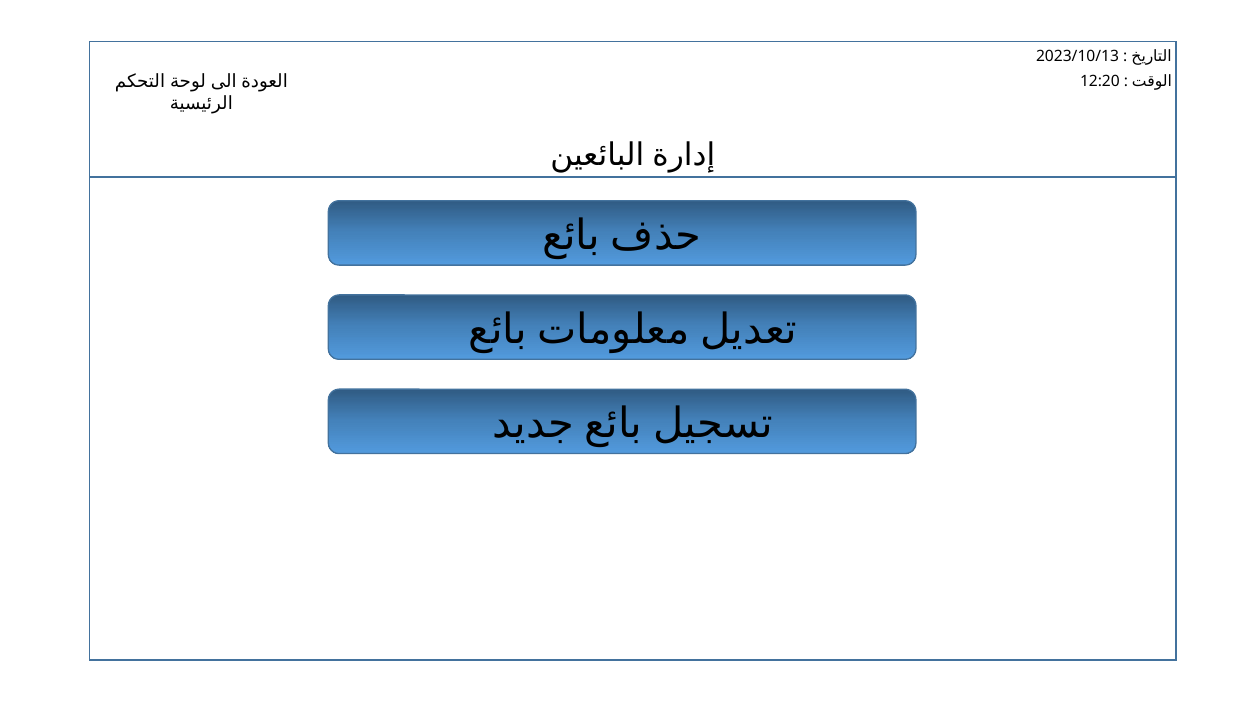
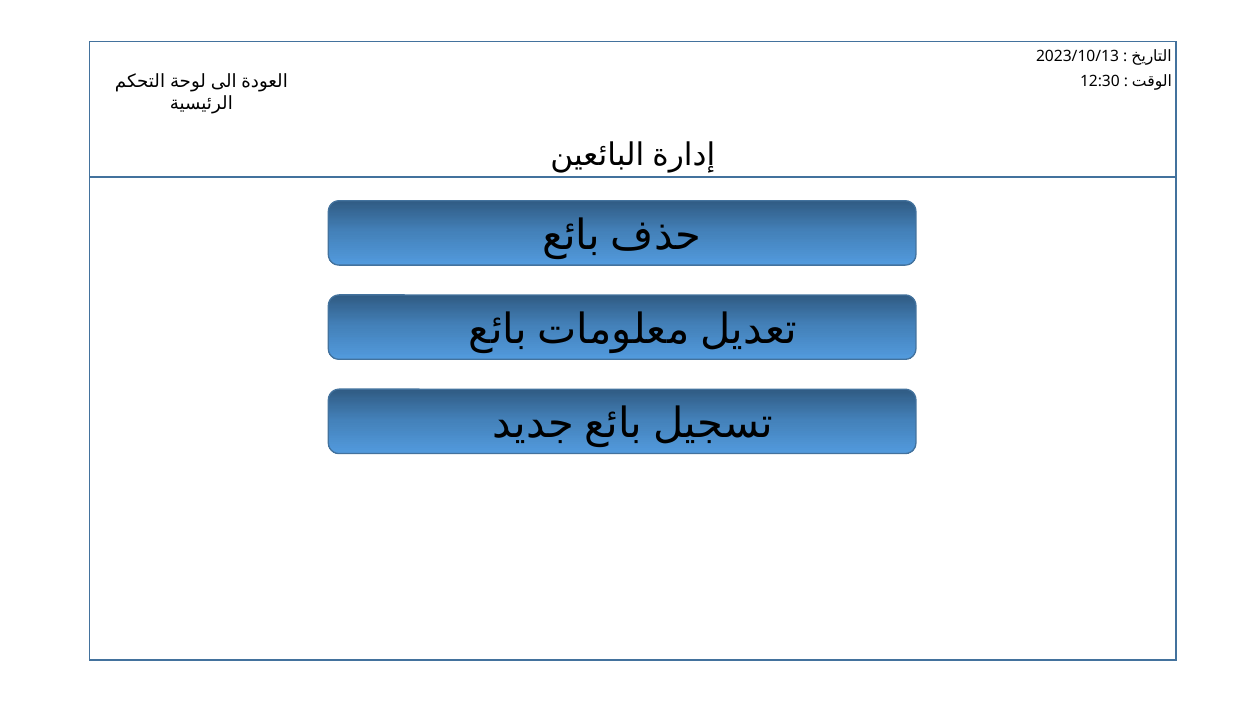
12:20: 12:20 -> 12:30
